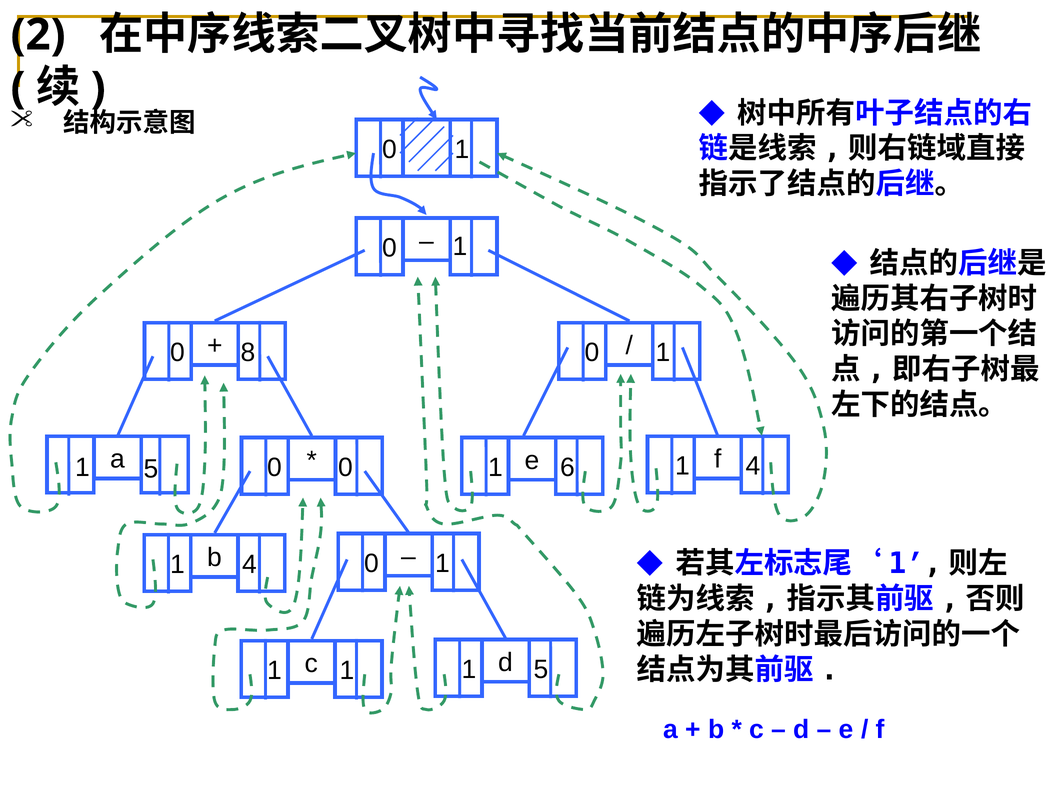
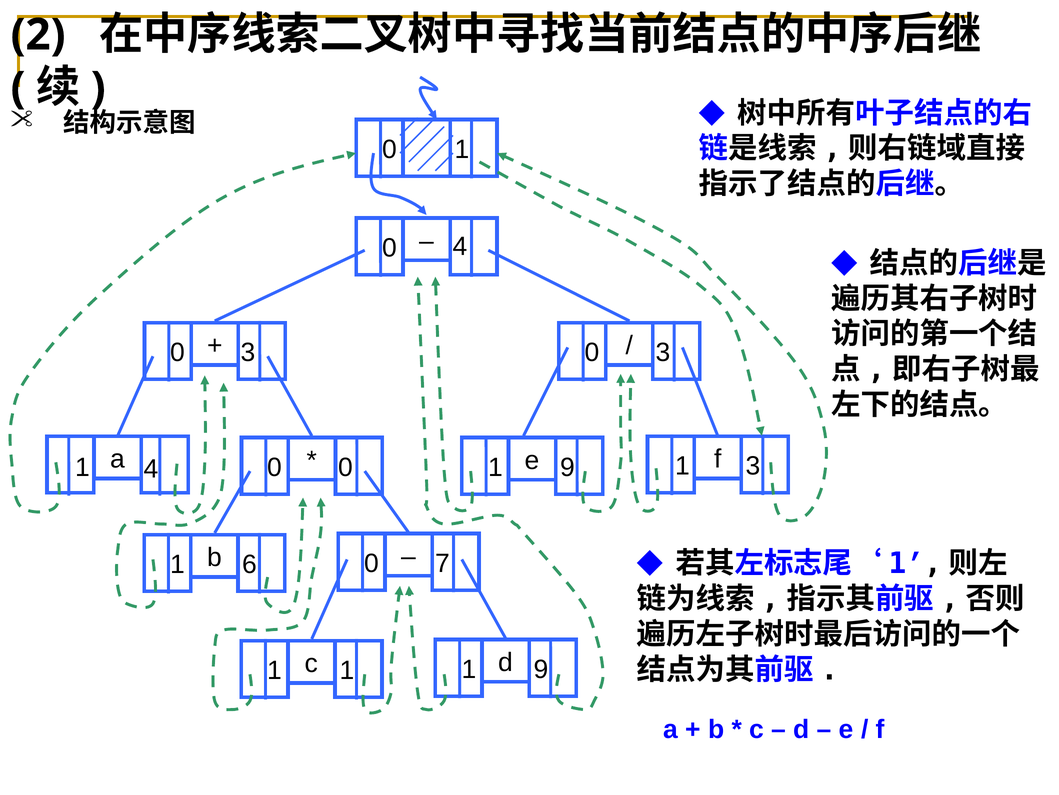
1 at (460, 246): 1 -> 4
8 at (248, 352): 8 -> 3
1 at (663, 352): 1 -> 3
a 5: 5 -> 4
e 6: 6 -> 9
f 4: 4 -> 3
1 at (442, 563): 1 -> 7
b 4: 4 -> 6
d 5: 5 -> 9
